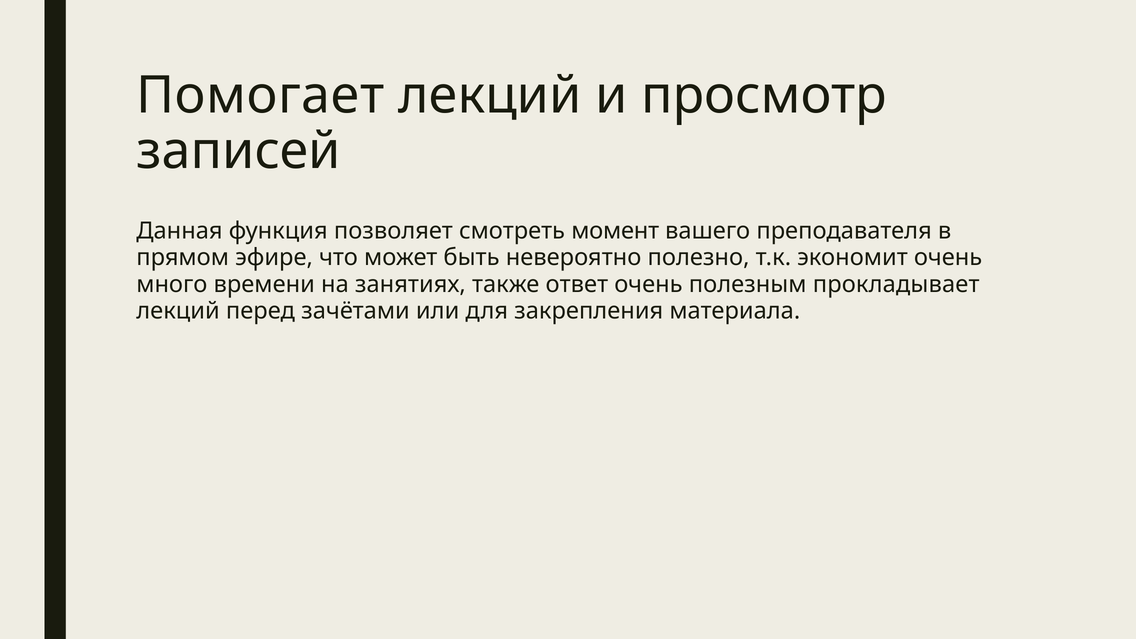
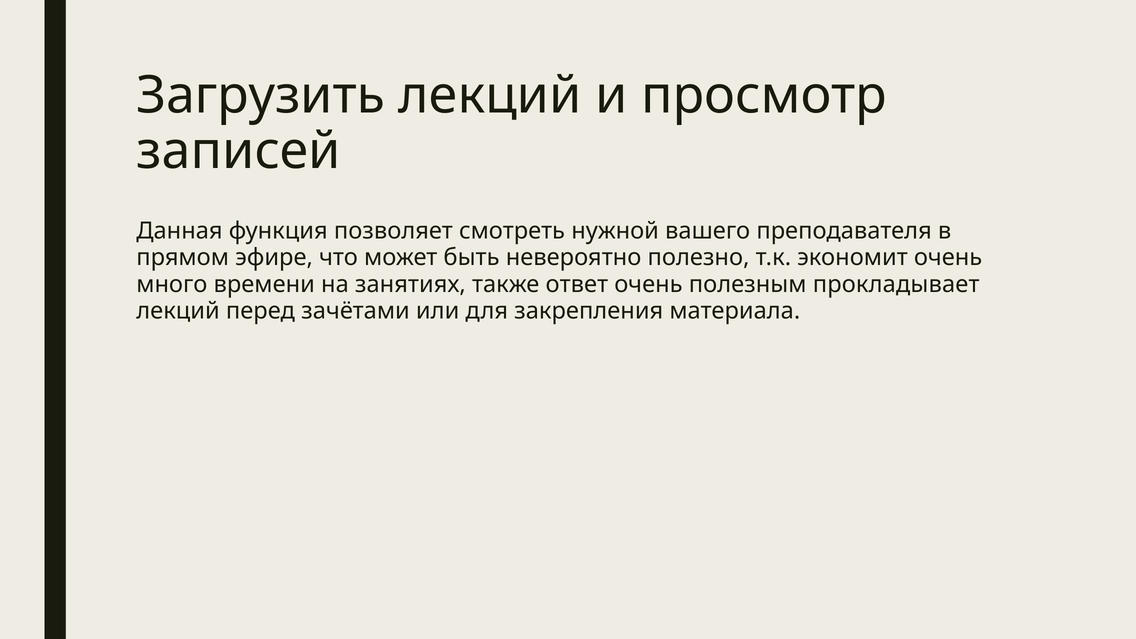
Помогает: Помогает -> Загрузить
момент: момент -> нужной
